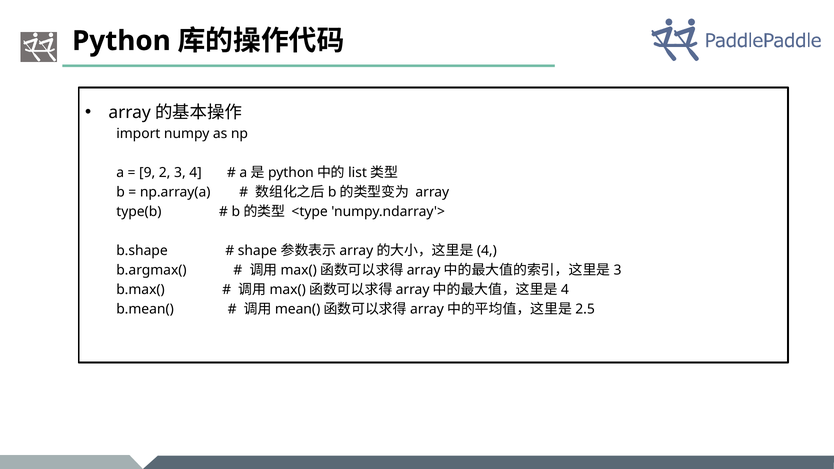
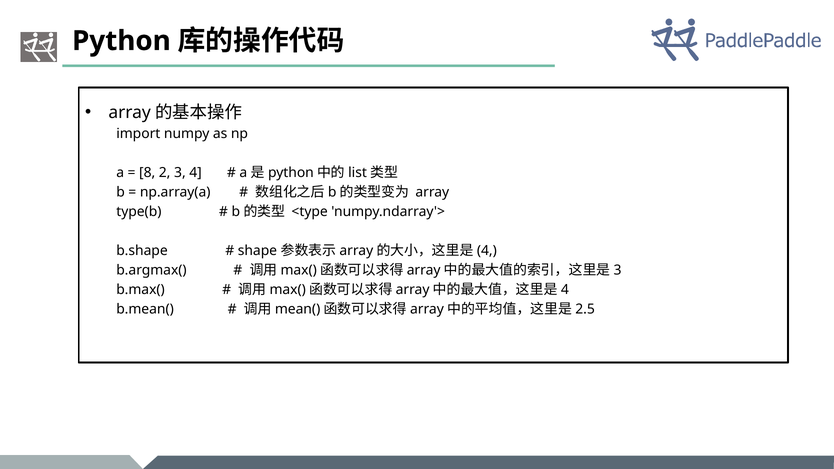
9: 9 -> 8
